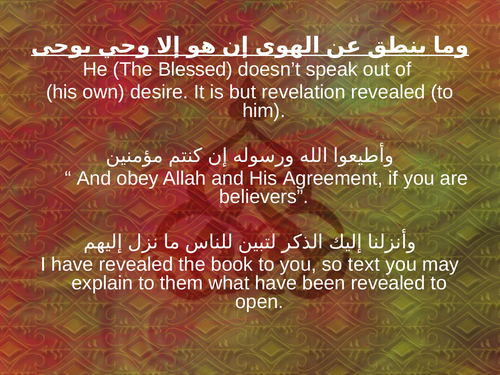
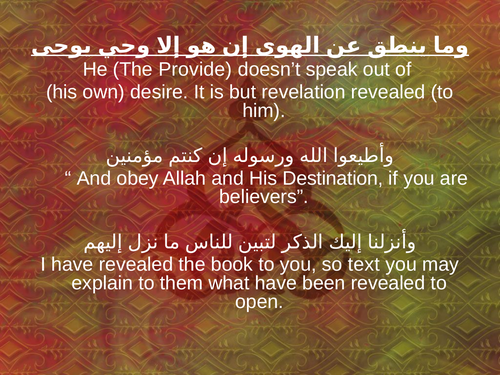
Blessed: Blessed -> Provide
Agreement: Agreement -> Destination
